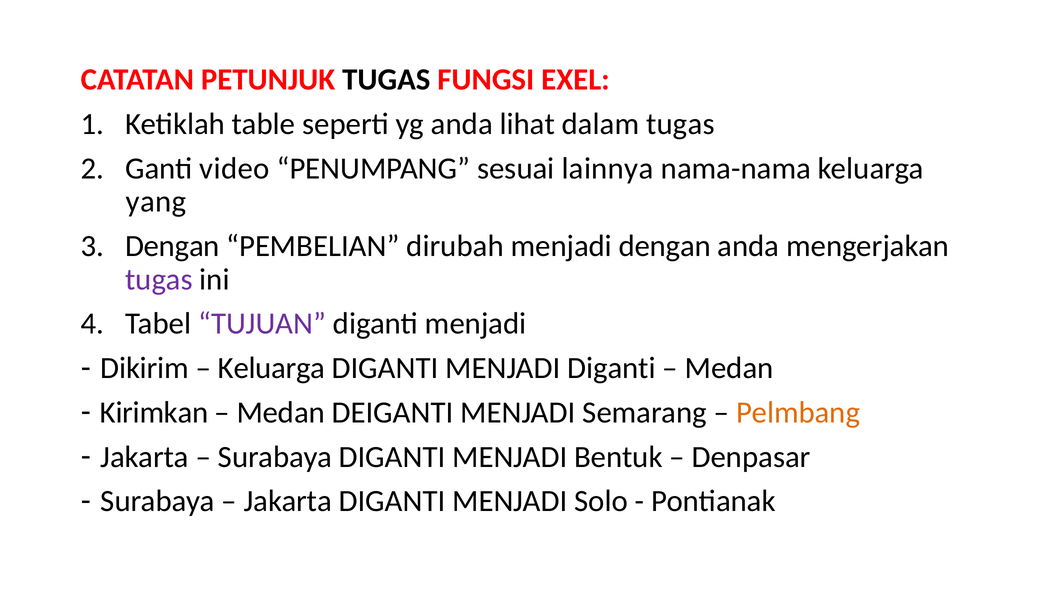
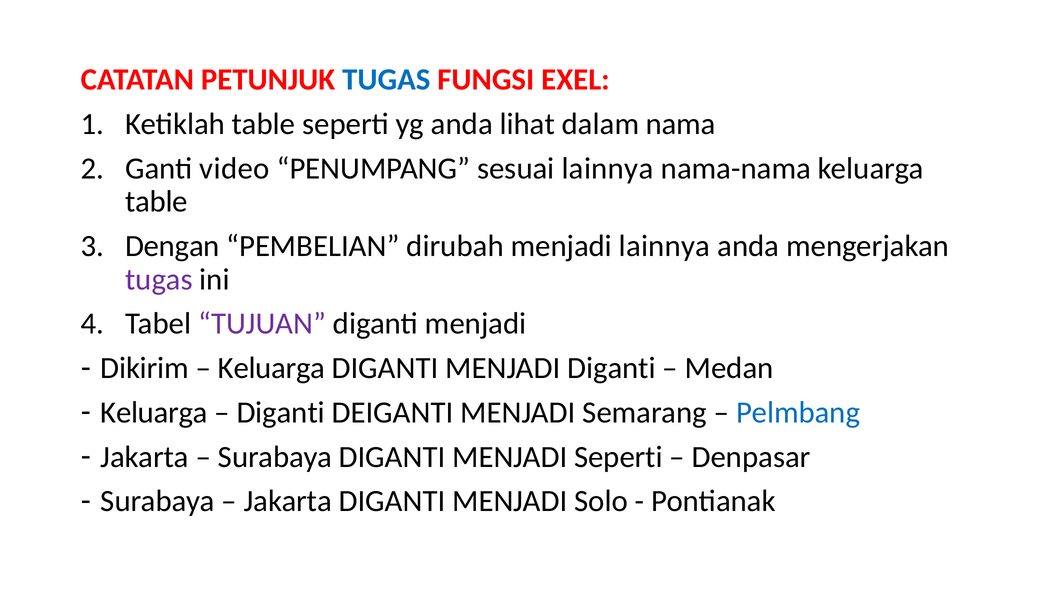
TUGAS at (386, 80) colour: black -> blue
dalam tugas: tugas -> nama
yang at (156, 202): yang -> table
menjadi dengan: dengan -> lainnya
Kirimkan at (154, 413): Kirimkan -> Keluarga
Medan at (281, 413): Medan -> Diganti
Pelmbang colour: orange -> blue
MENJADI Bentuk: Bentuk -> Seperti
